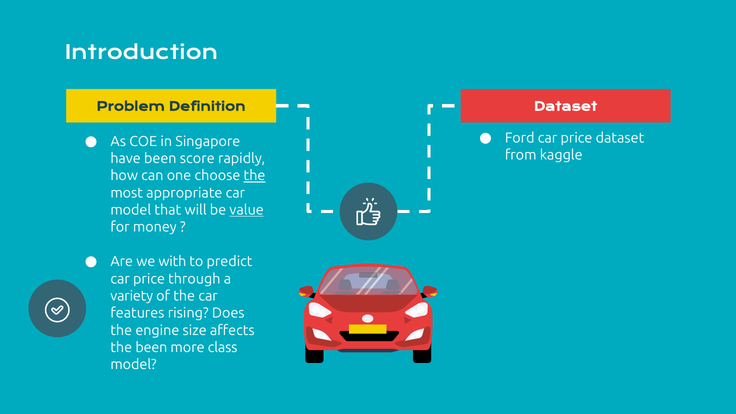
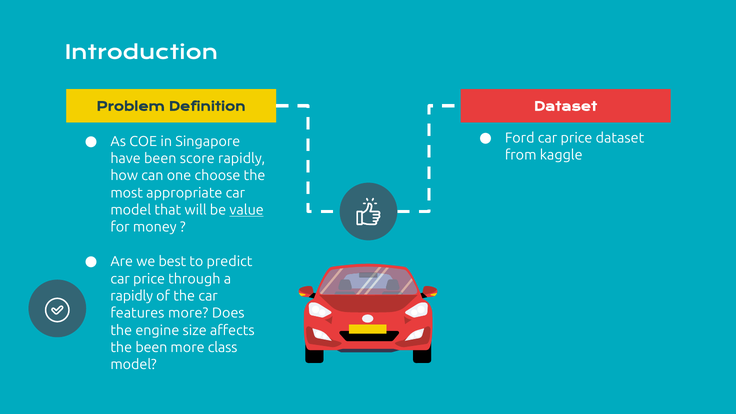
the at (254, 176) underline: present -> none
with: with -> best
variety at (132, 296): variety -> rapidly
features rising: rising -> more
